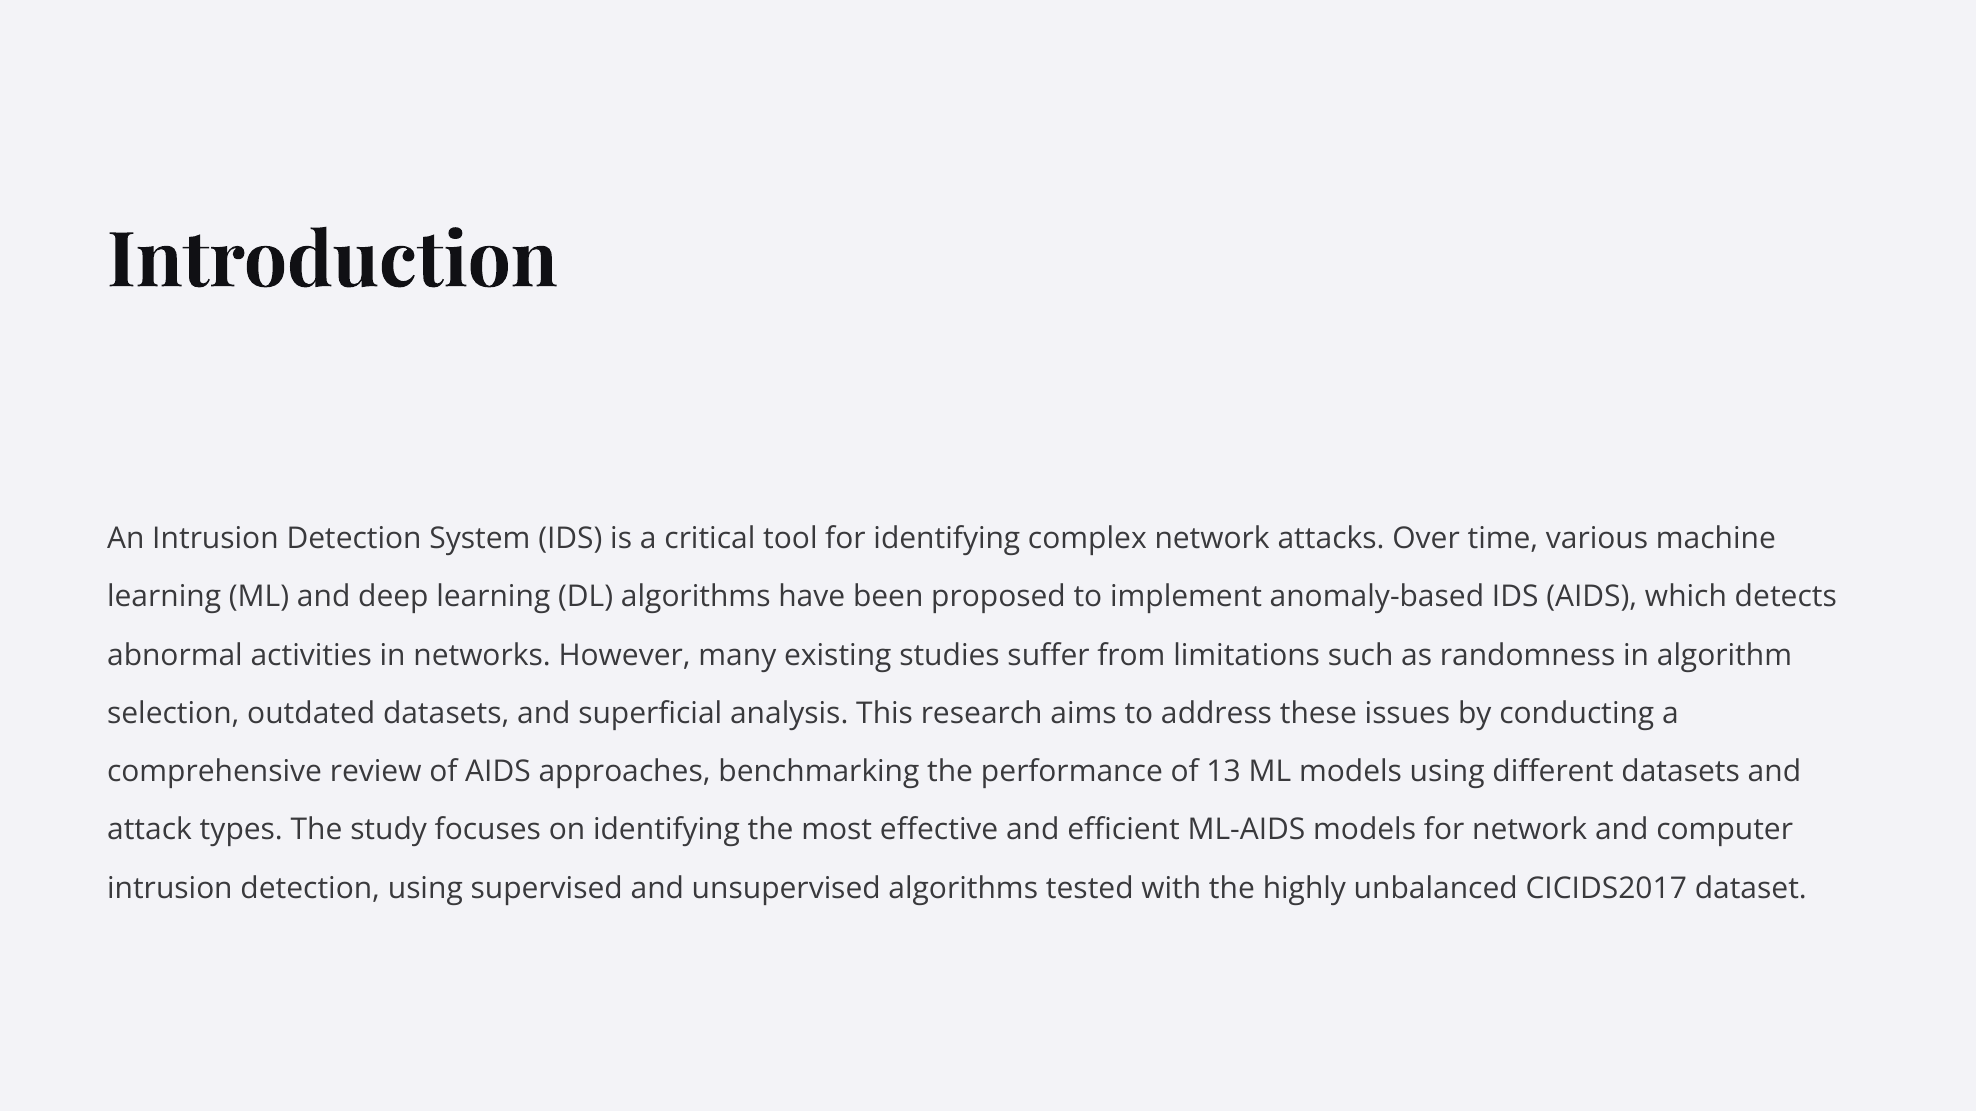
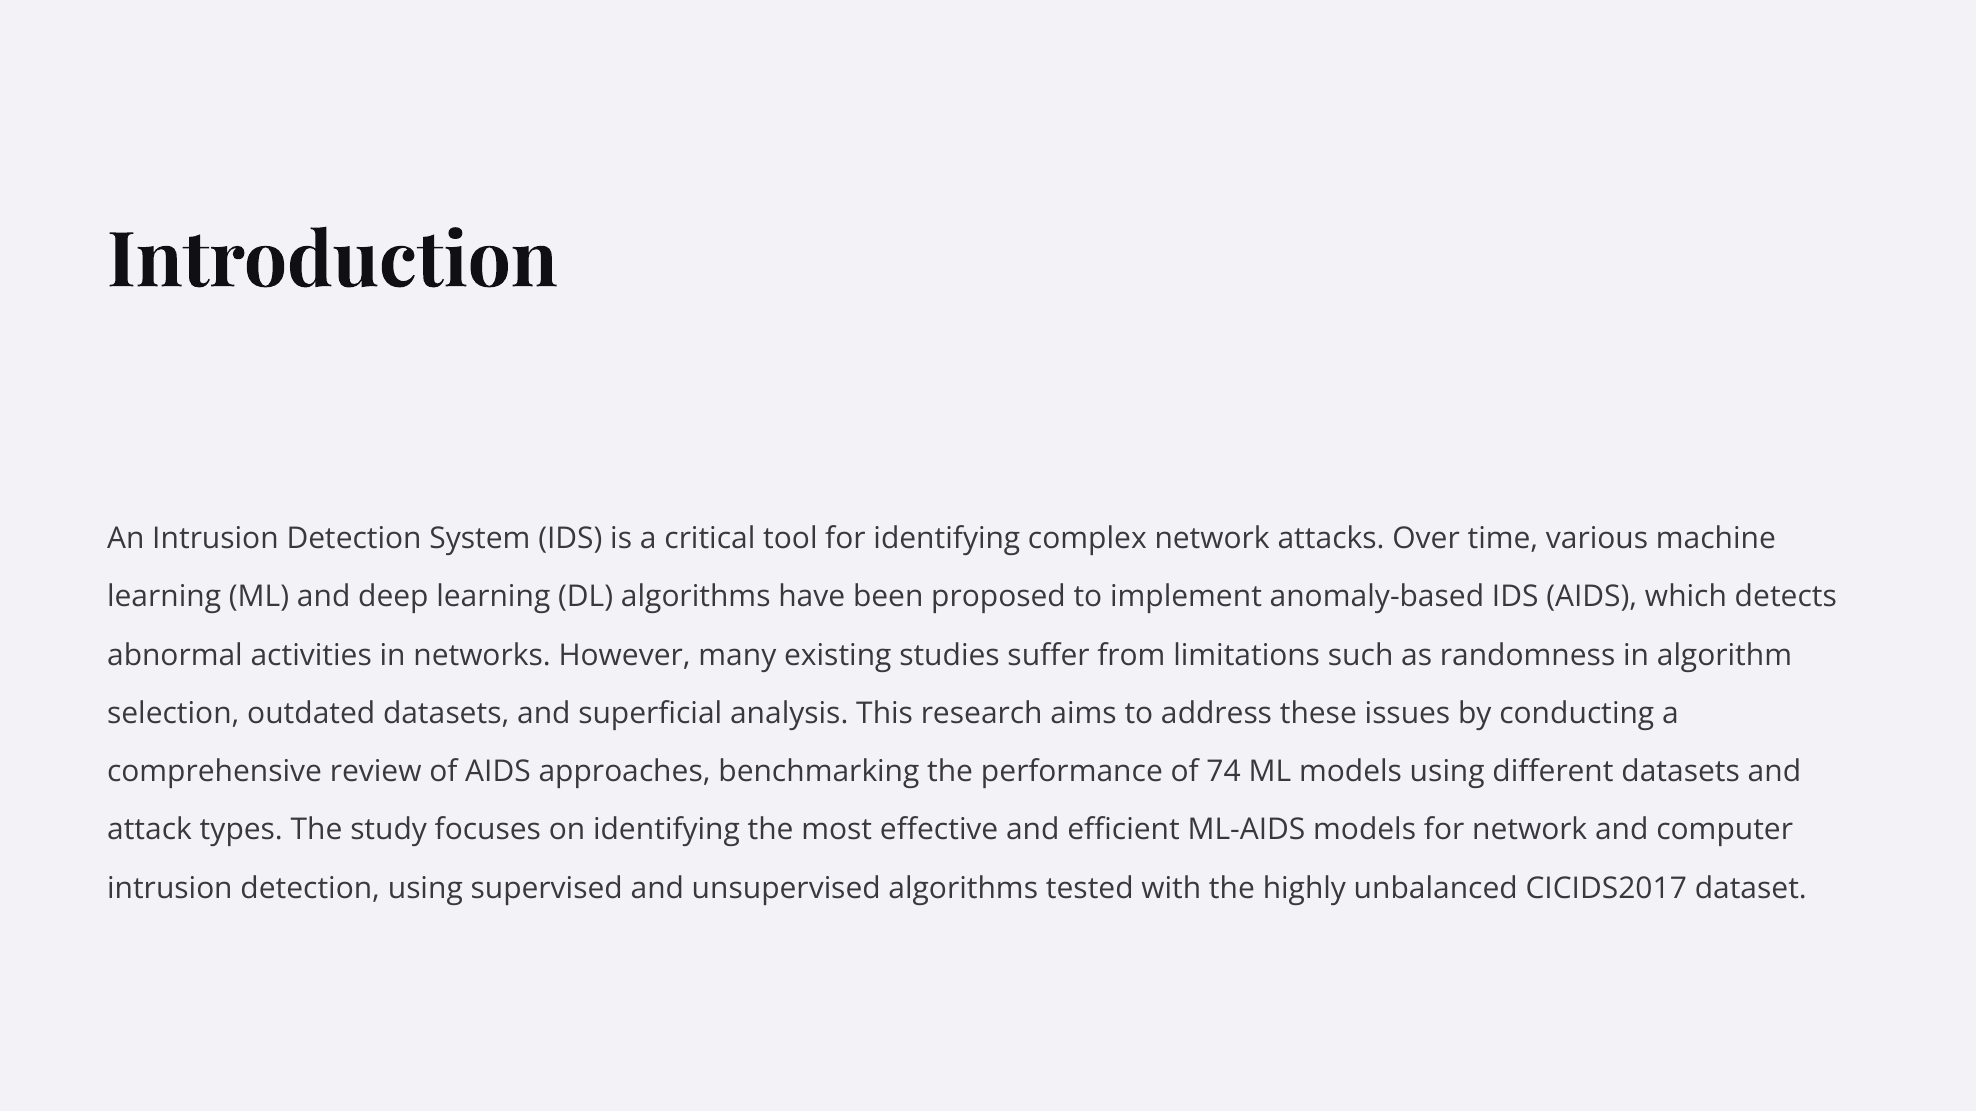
13: 13 -> 74
